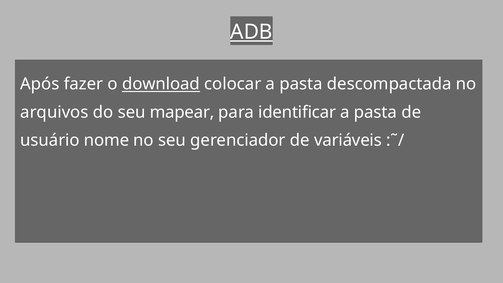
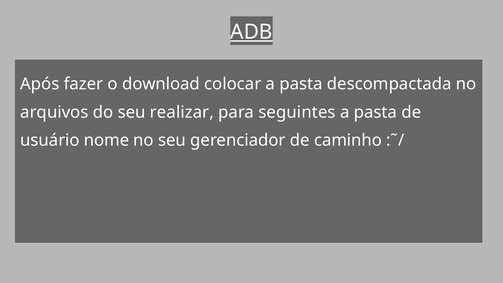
download underline: present -> none
mapear: mapear -> realizar
identificar: identificar -> seguintes
variáveis: variáveis -> caminho
